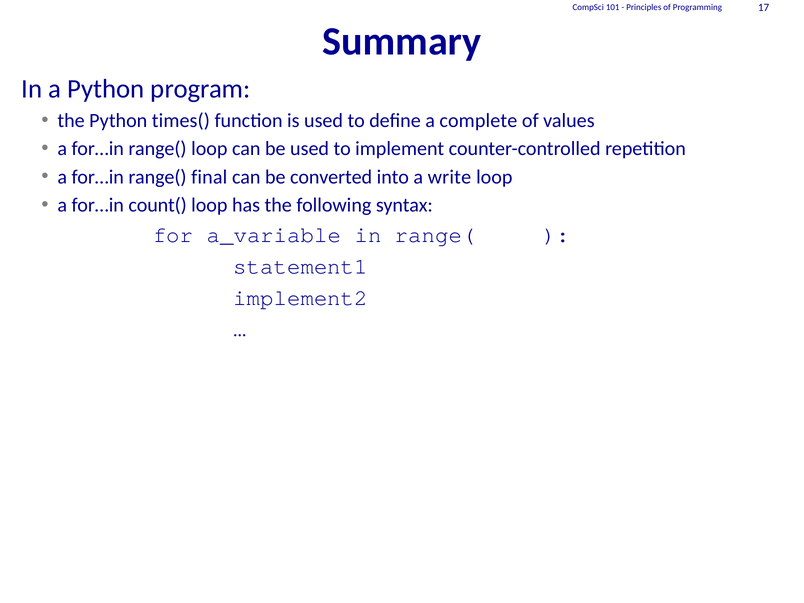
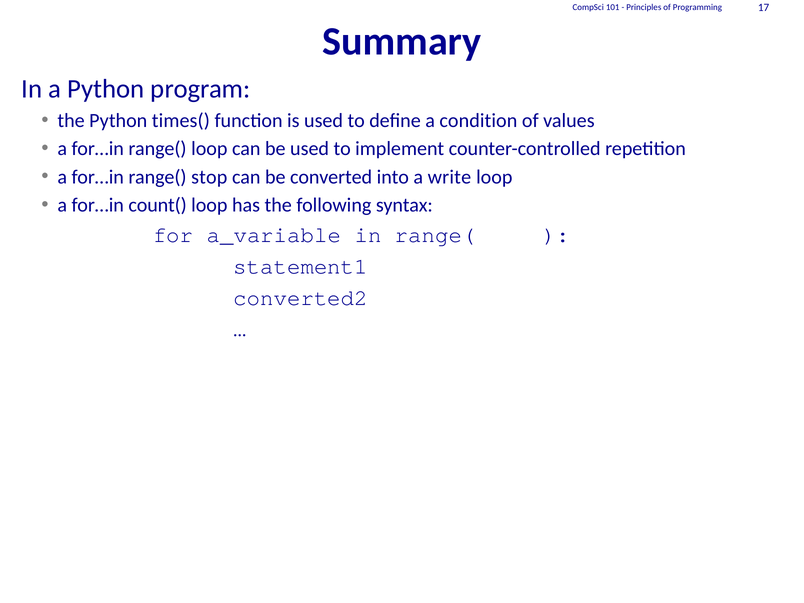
complete: complete -> condition
final: final -> stop
implement2: implement2 -> converted2
